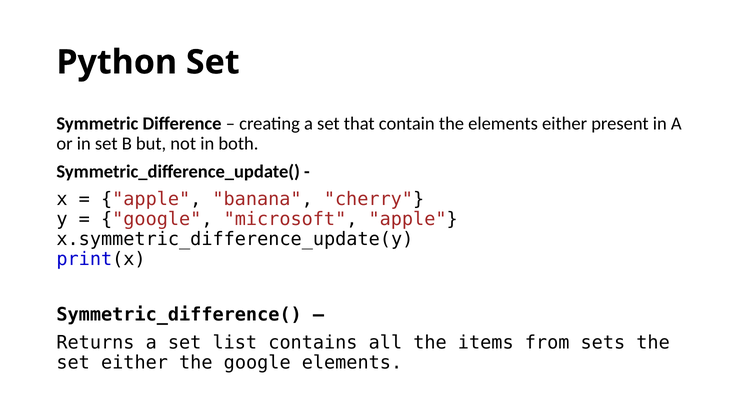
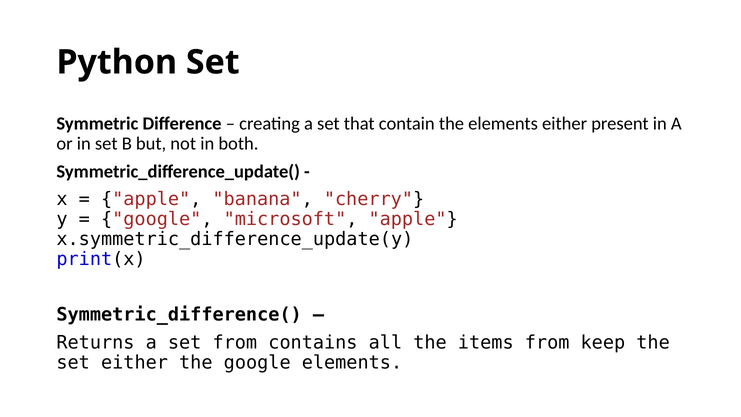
set list: list -> from
sets: sets -> keep
